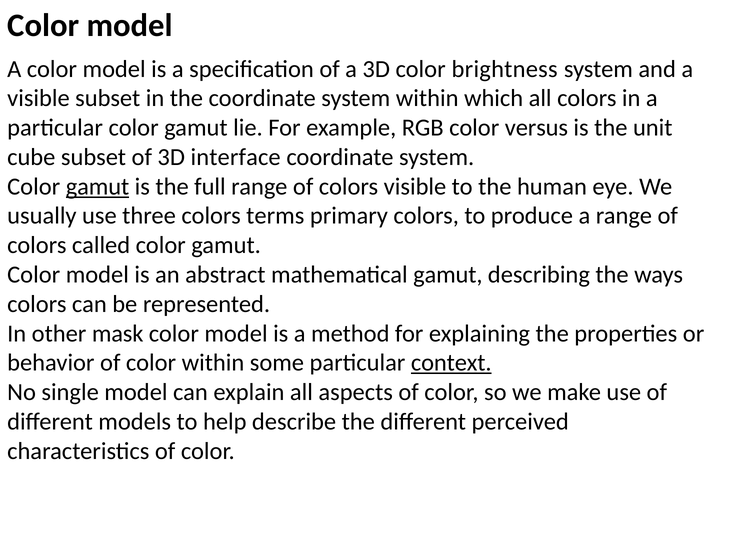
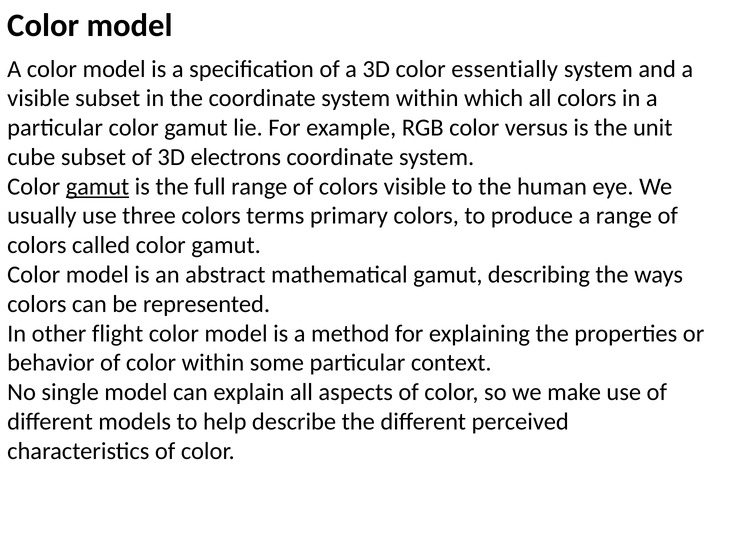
brightness: brightness -> essentially
interface: interface -> electrons
mask: mask -> flight
context underline: present -> none
